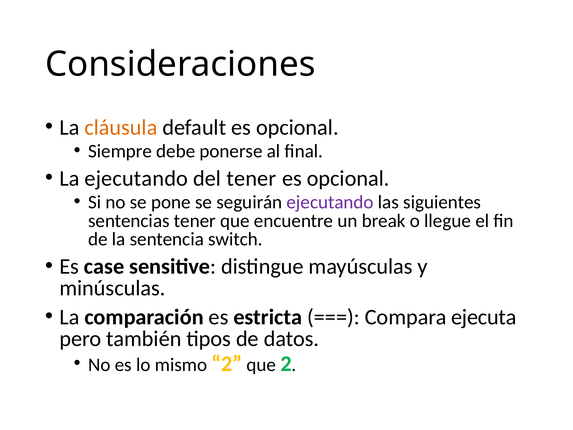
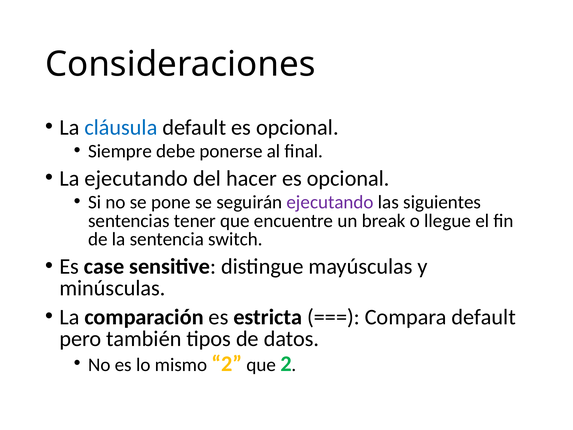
cláusula colour: orange -> blue
del tener: tener -> hacer
Compara ejecuta: ejecuta -> default
